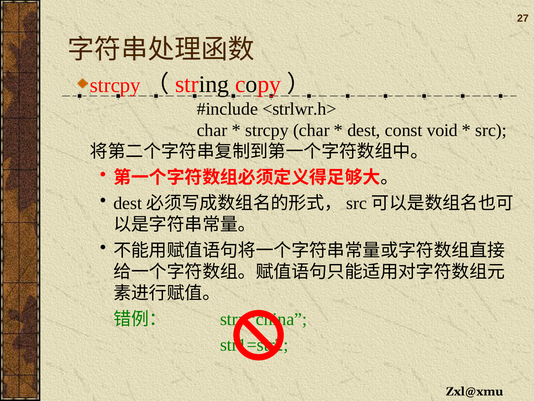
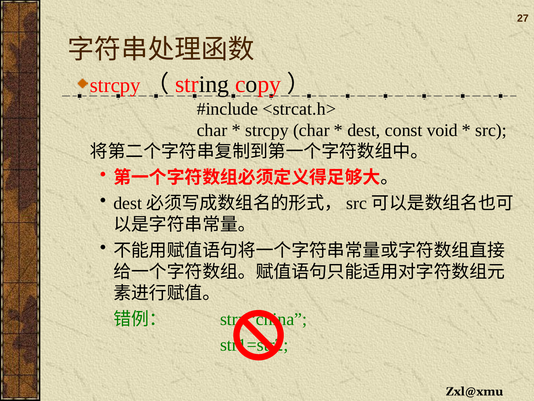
<strlwr.h>: <strlwr.h> -> <strcat.h>
